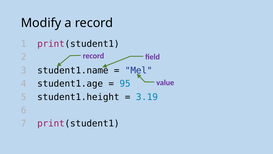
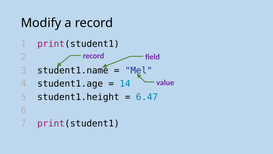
95: 95 -> 14
3.19: 3.19 -> 6.47
